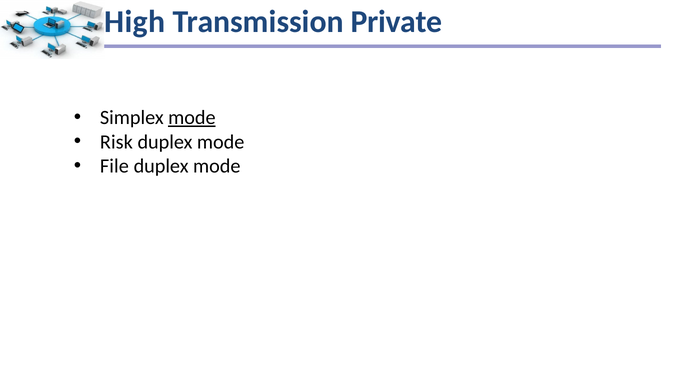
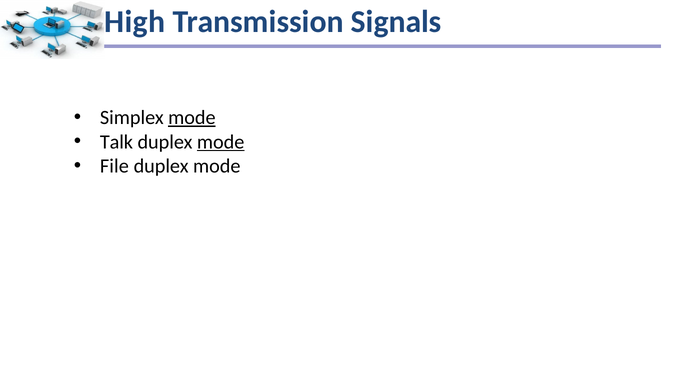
Private: Private -> Signals
Risk: Risk -> Talk
mode at (221, 142) underline: none -> present
